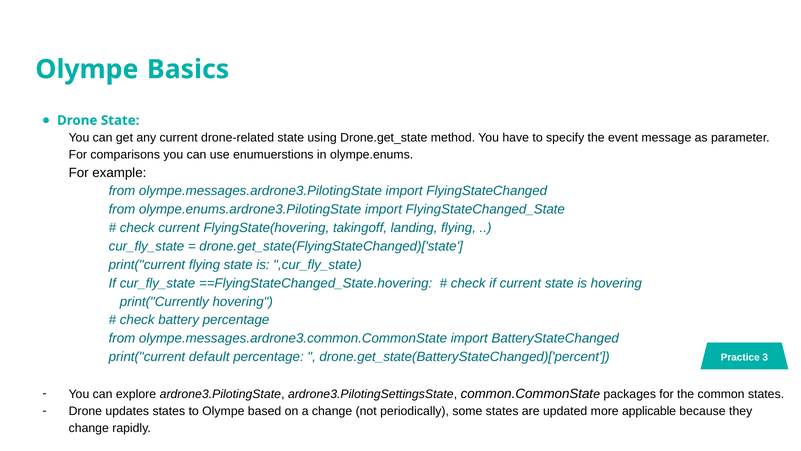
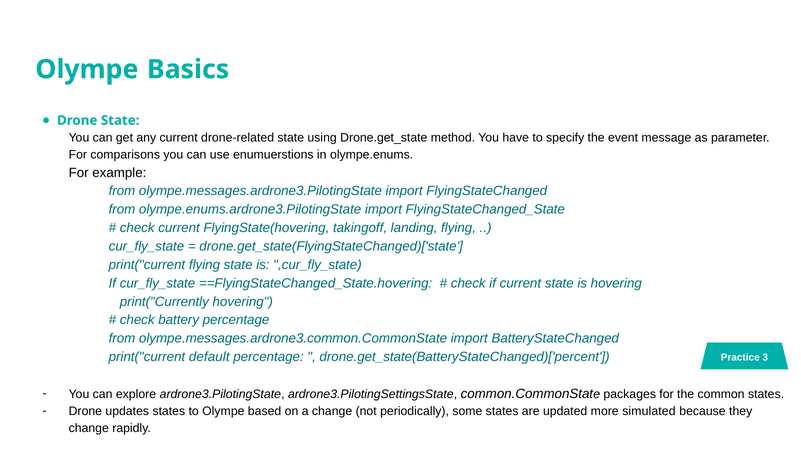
applicable: applicable -> simulated
